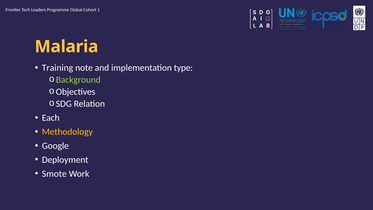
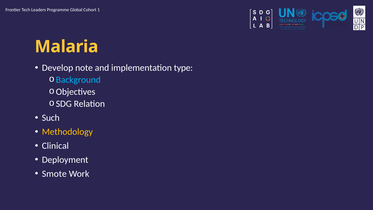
Training: Training -> Develop
Background colour: light green -> light blue
Each: Each -> Such
Google: Google -> Clinical
